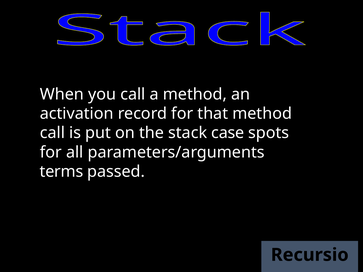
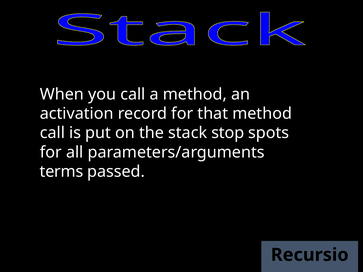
case: case -> stop
